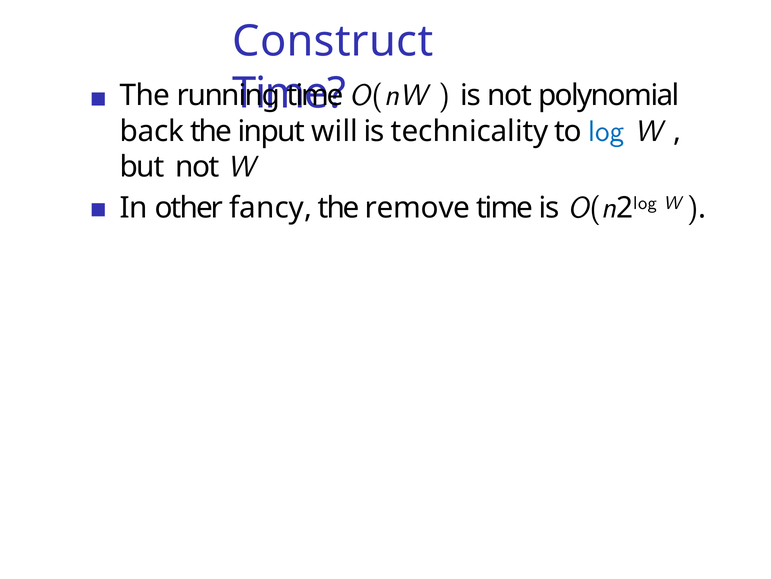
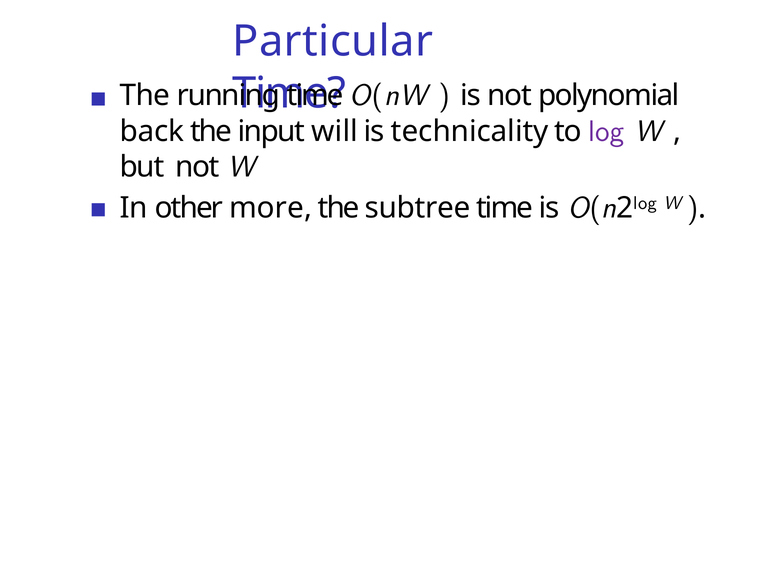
Construct: Construct -> Particular
log colour: blue -> purple
fancy: fancy -> more
remove: remove -> subtree
